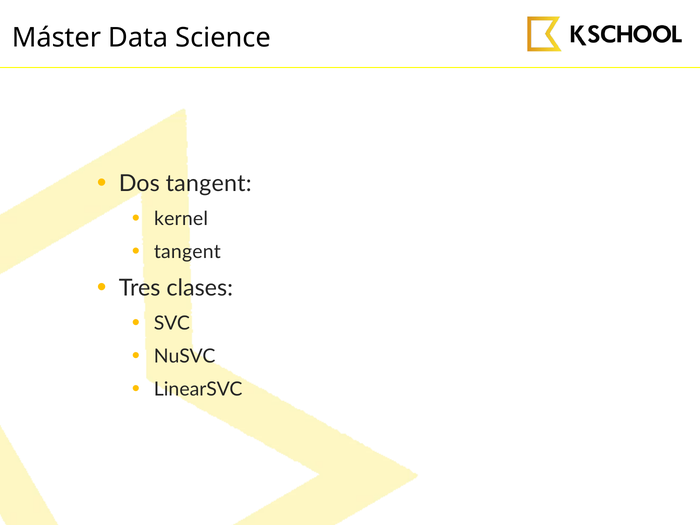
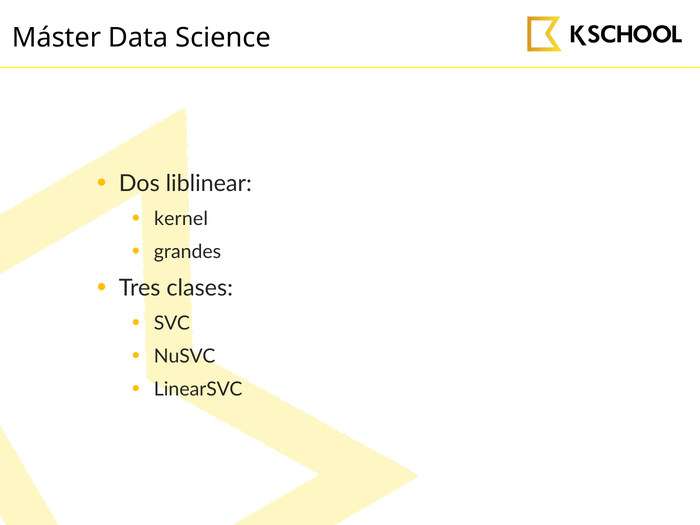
Dos tangent: tangent -> liblinear
tangent at (187, 252): tangent -> grandes
